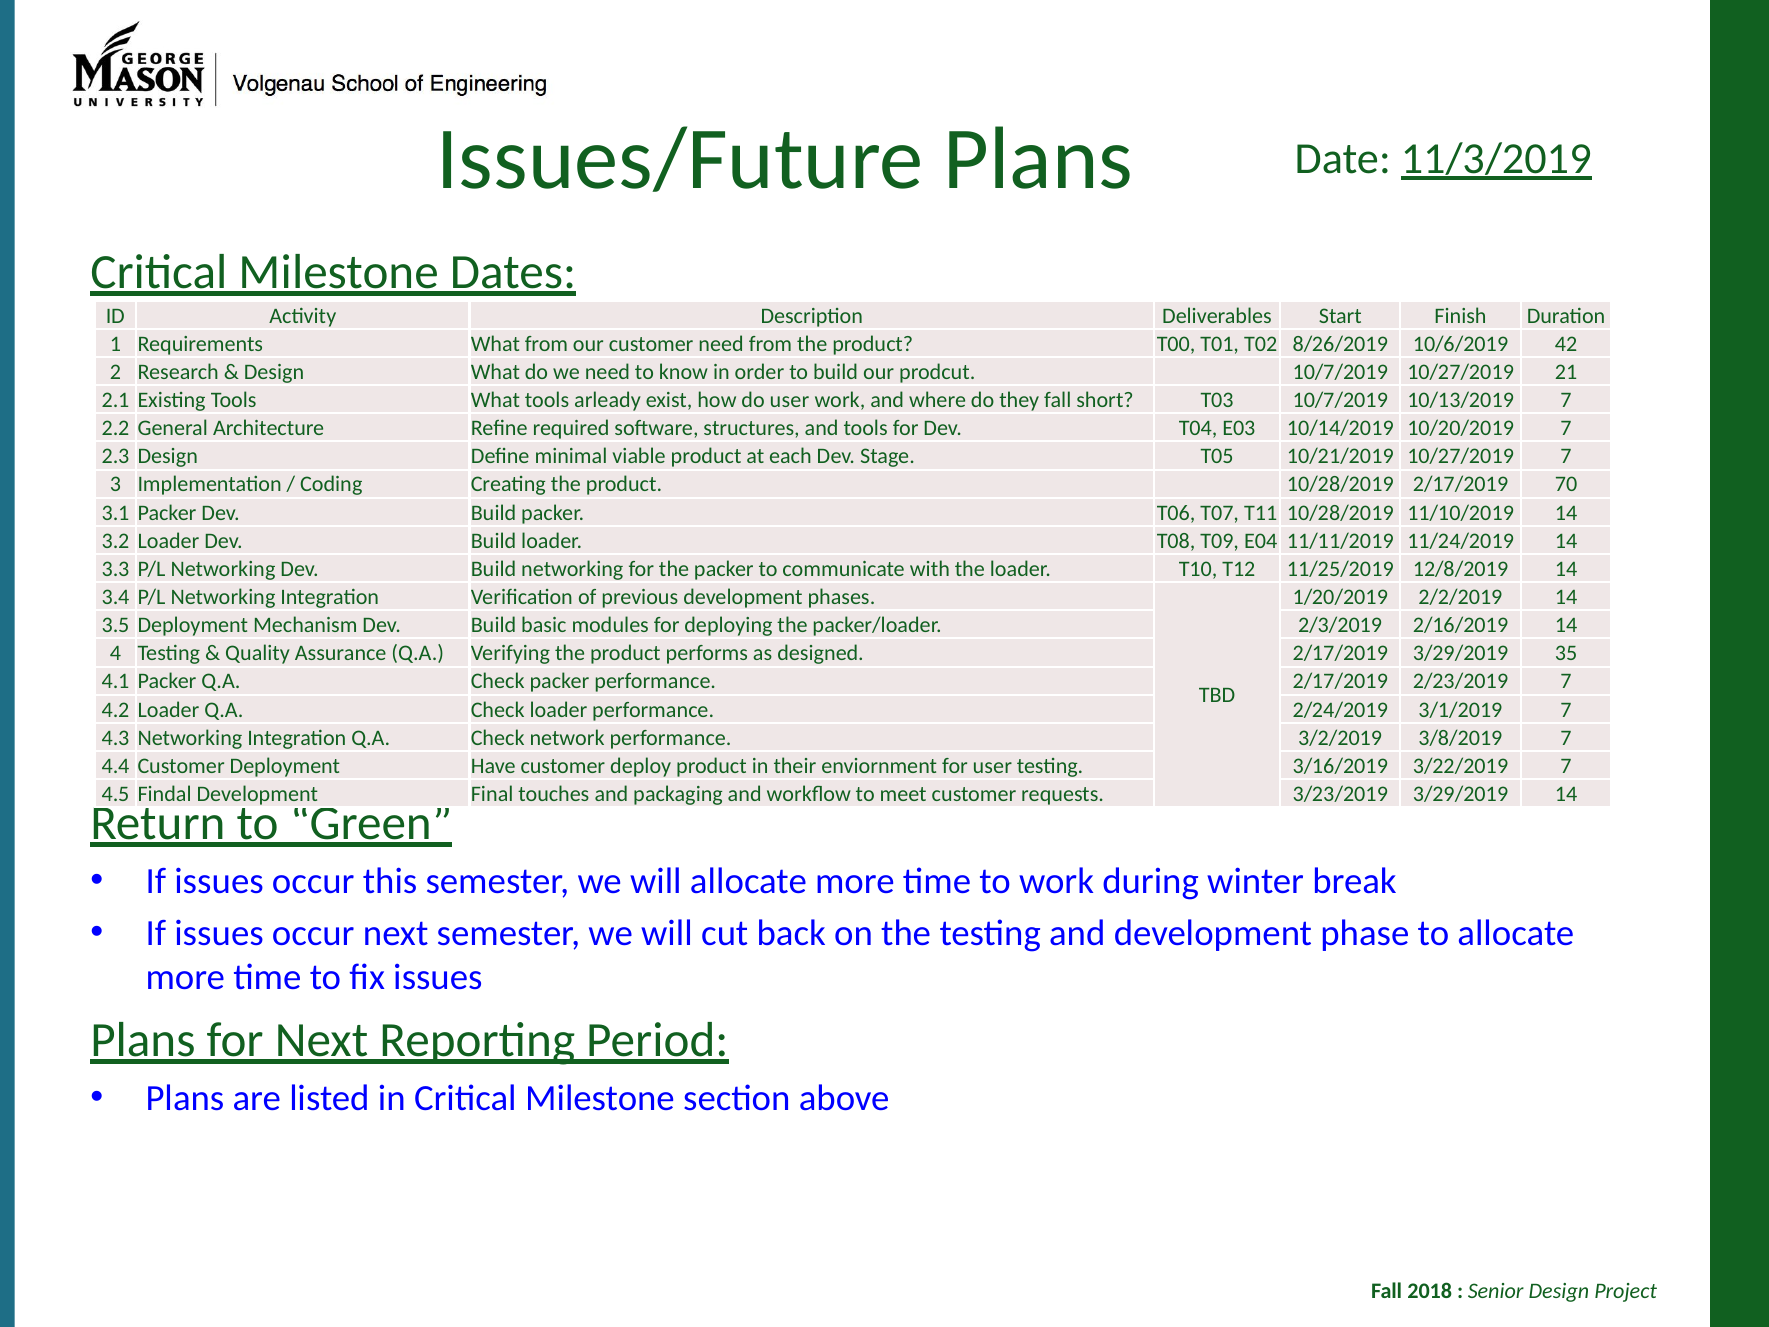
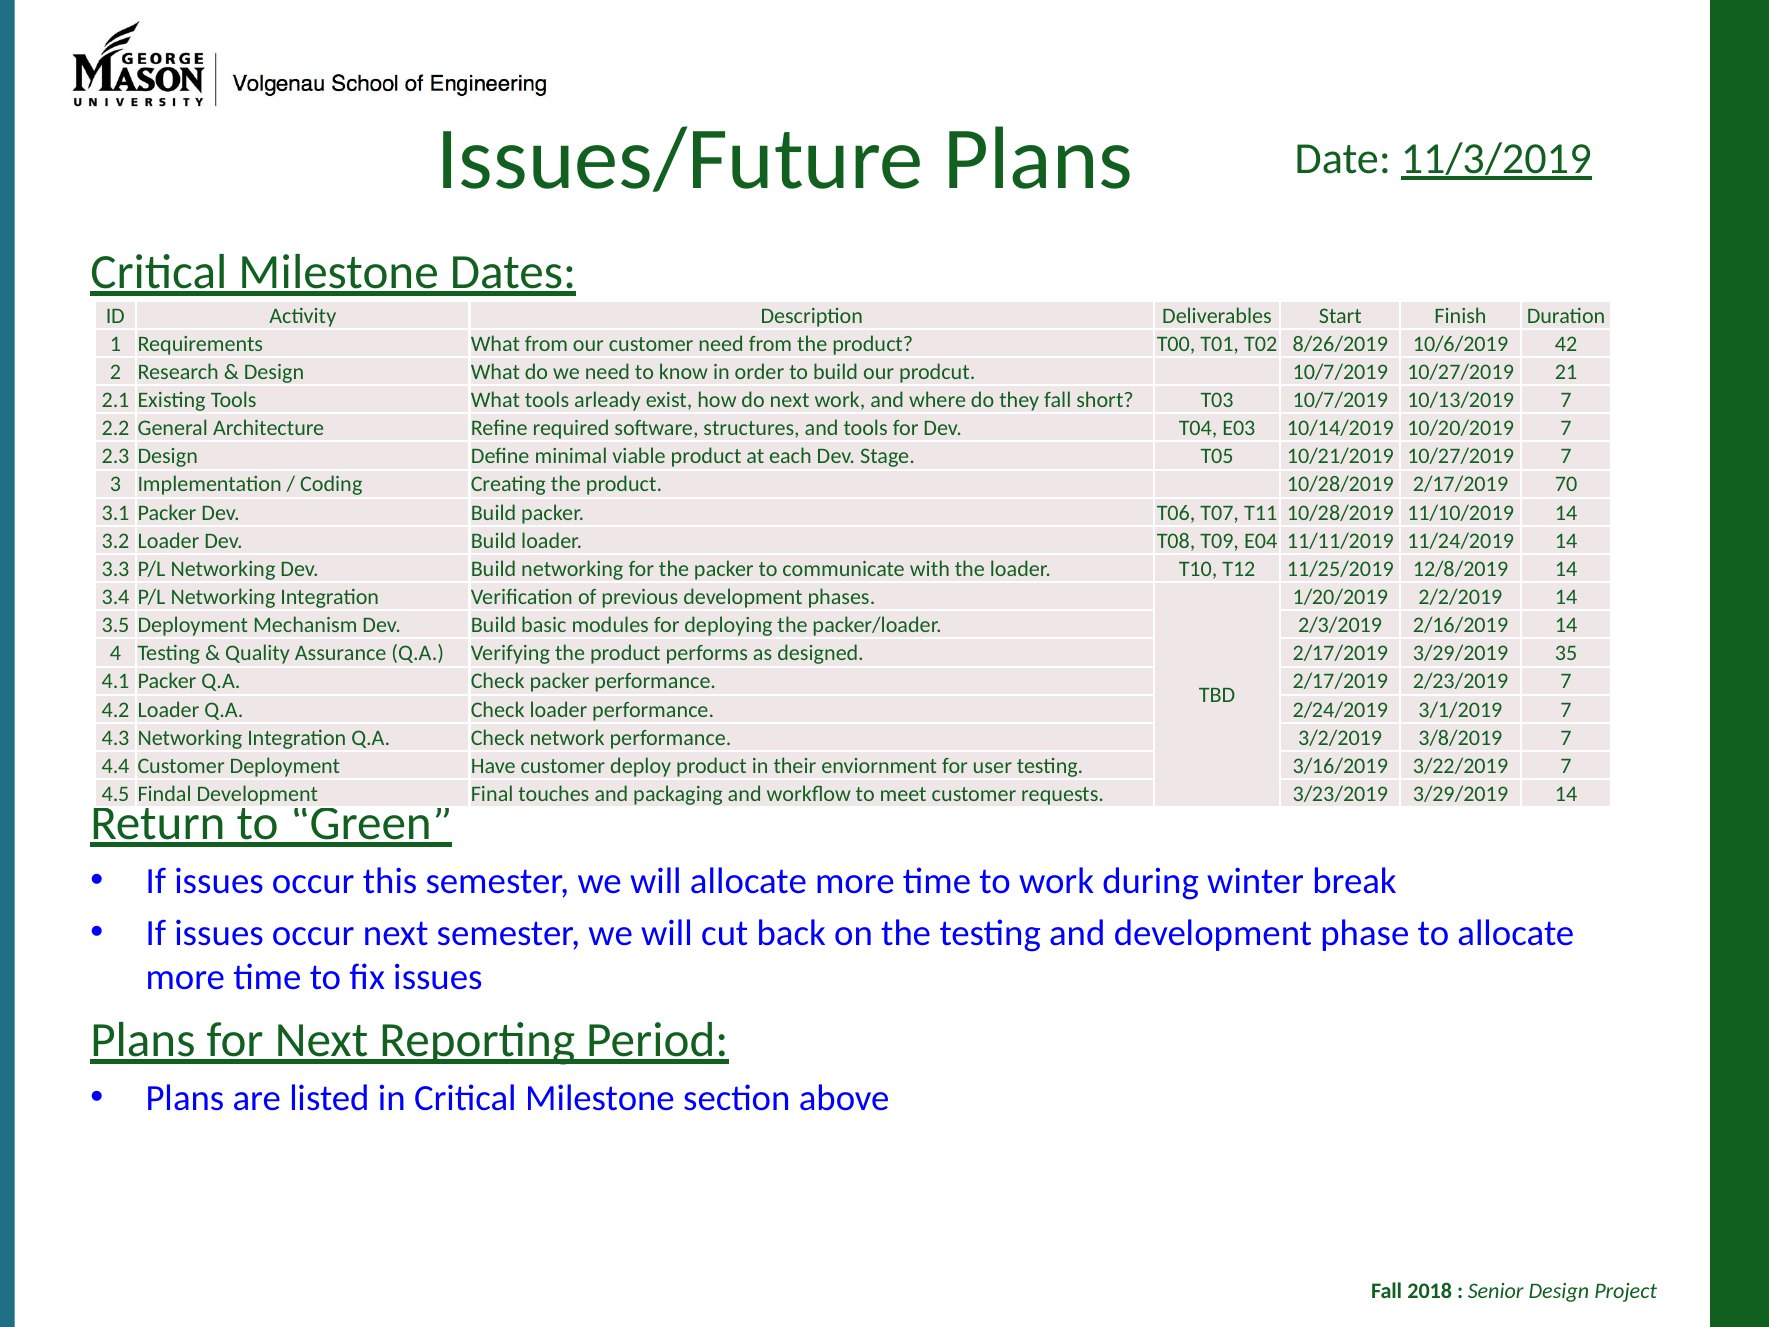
do user: user -> next
